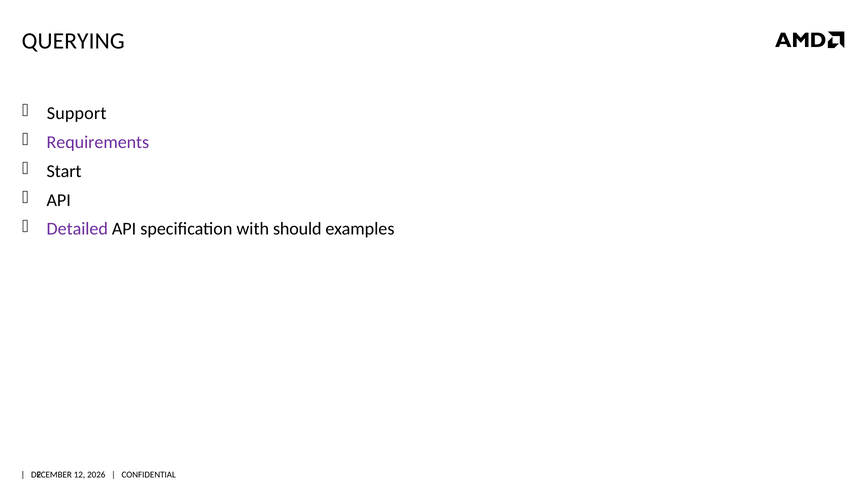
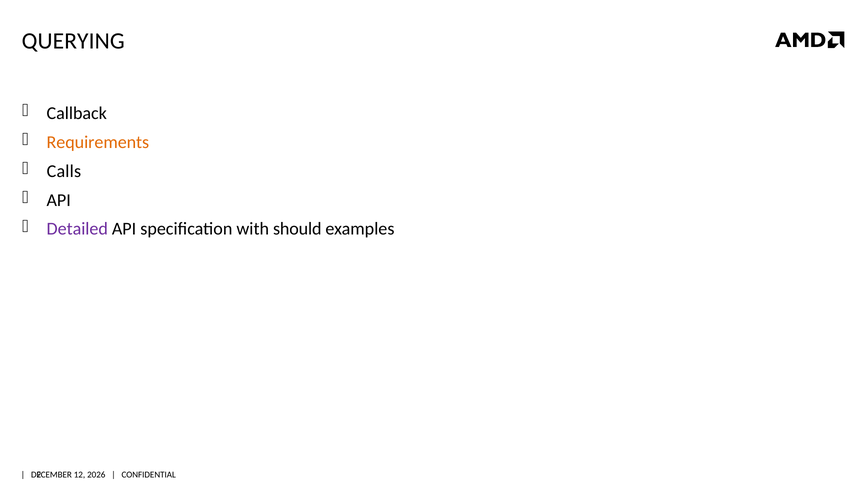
Support: Support -> Callback
Requirements colour: purple -> orange
Start: Start -> Calls
